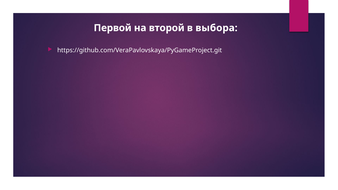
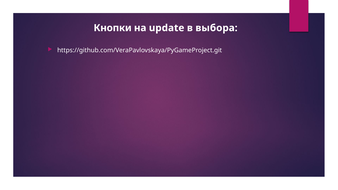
Первой: Первой -> Кнопки
второй: второй -> update
